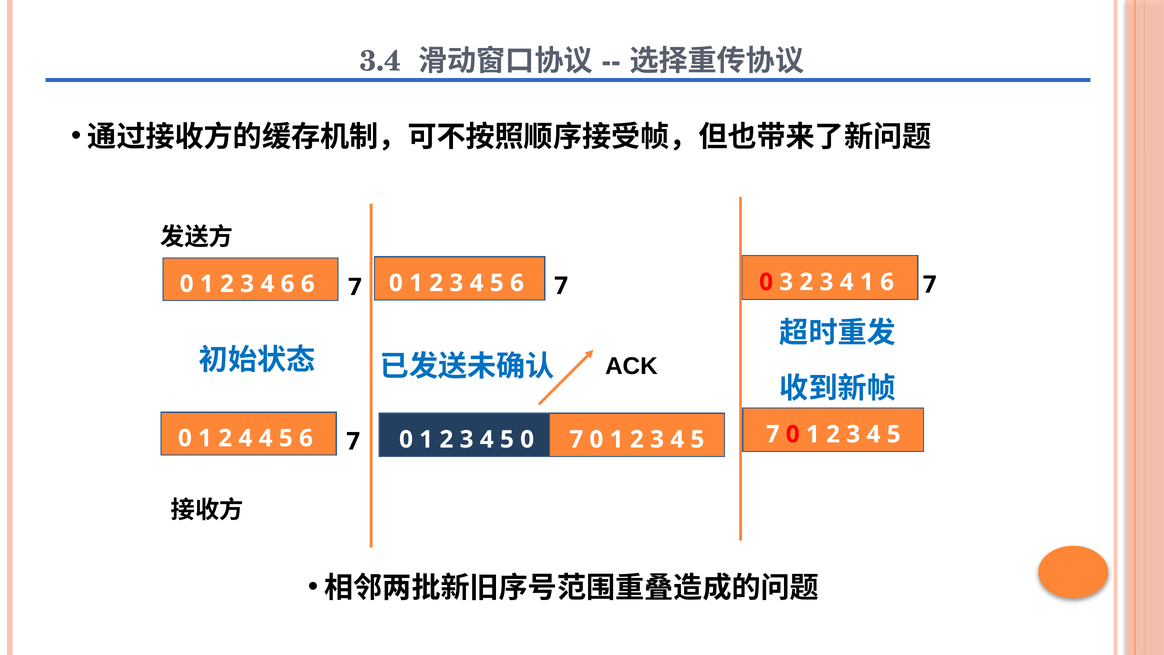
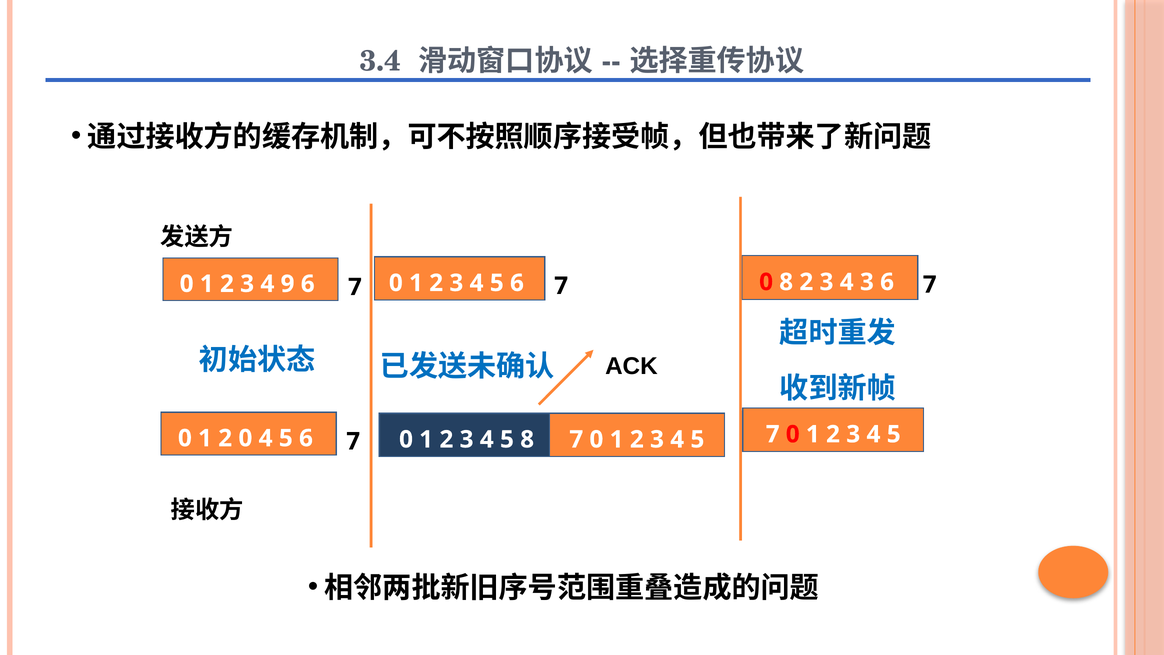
0 3: 3 -> 8
4 1: 1 -> 3
4 6: 6 -> 9
2 4: 4 -> 0
0 at (527, 439): 0 -> 8
